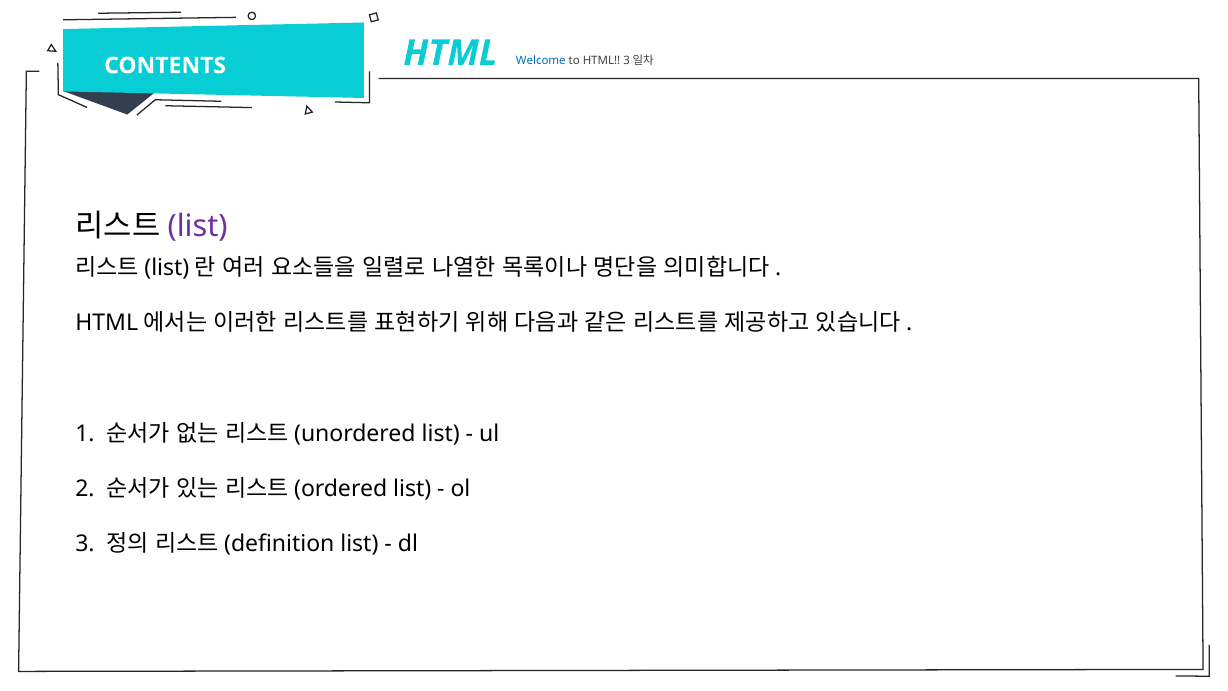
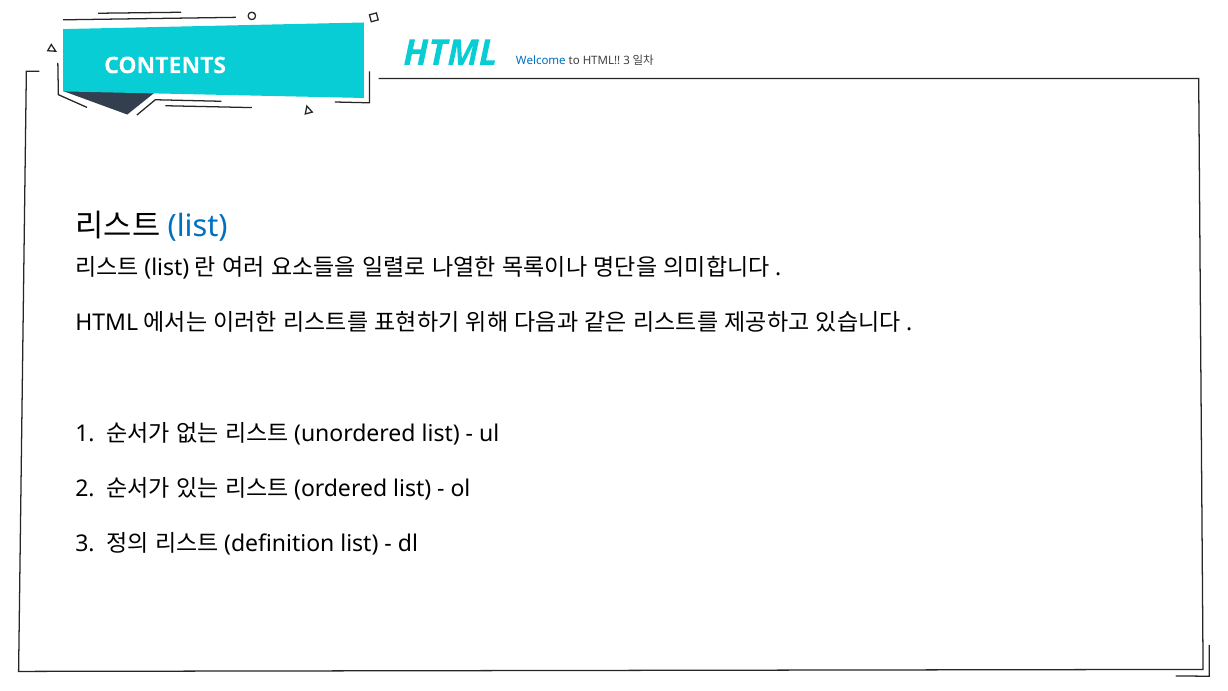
list at (198, 227) colour: purple -> blue
